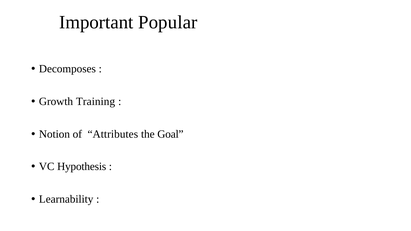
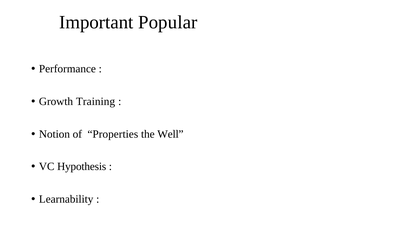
Decomposes: Decomposes -> Performance
Attributes: Attributes -> Properties
Goal: Goal -> Well
